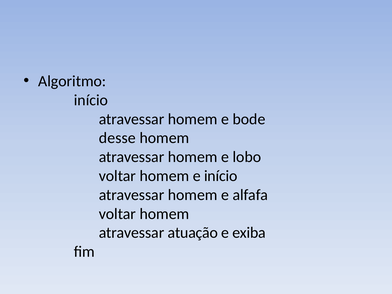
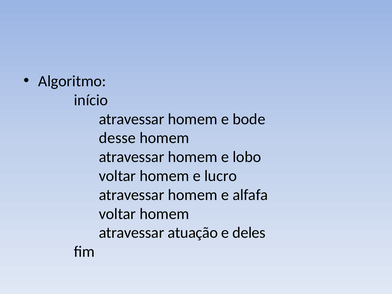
e início: início -> lucro
exiba: exiba -> deles
